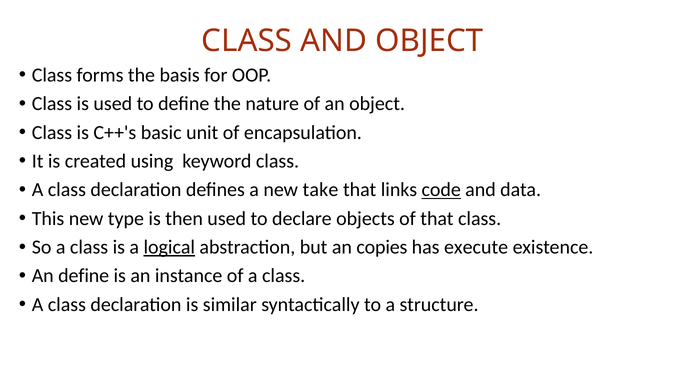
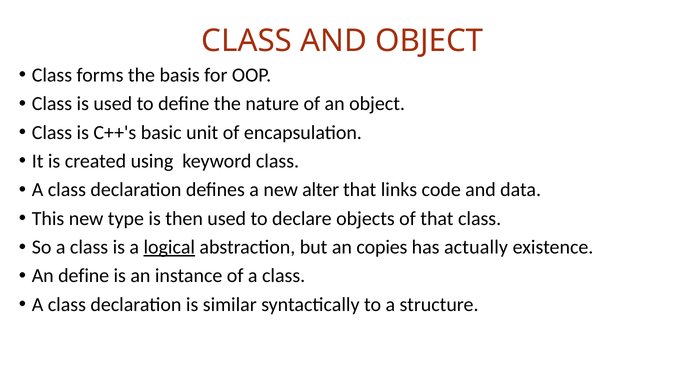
take: take -> alter
code underline: present -> none
execute: execute -> actually
